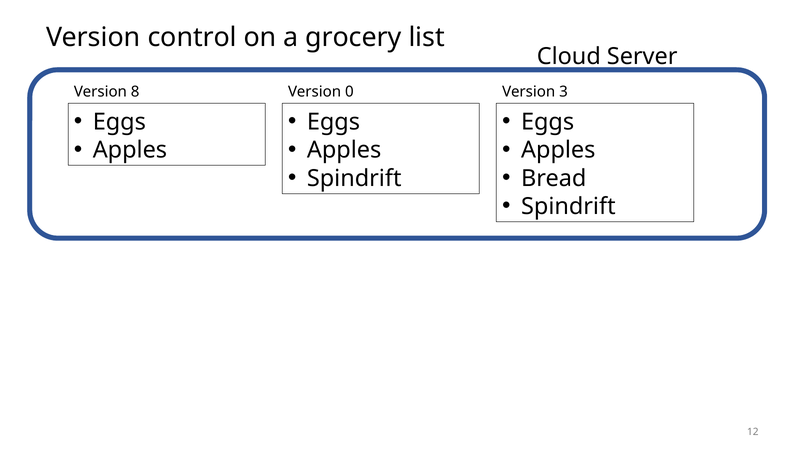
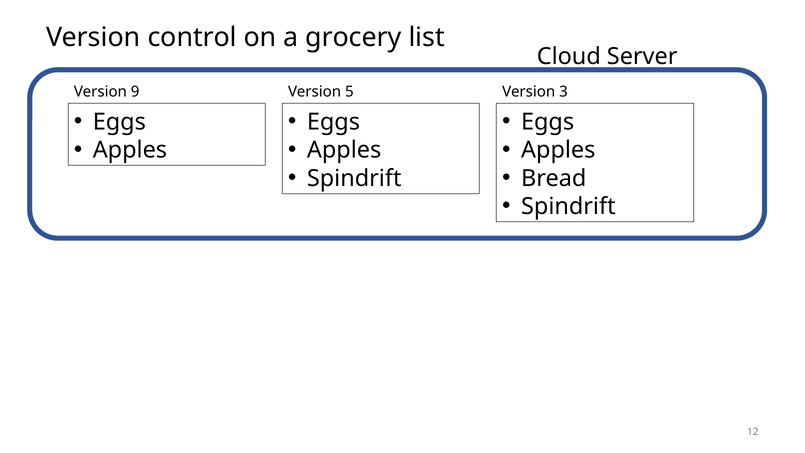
8: 8 -> 9
0: 0 -> 5
